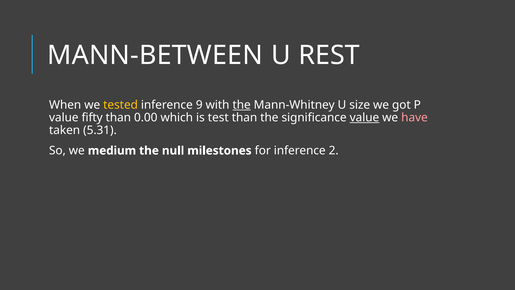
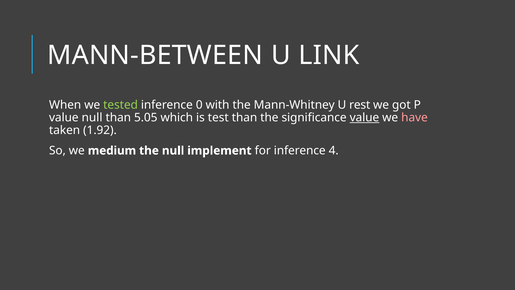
REST: REST -> LINK
tested colour: yellow -> light green
9: 9 -> 0
the at (242, 105) underline: present -> none
size: size -> rest
value fifty: fifty -> null
0.00: 0.00 -> 5.05
5.31: 5.31 -> 1.92
milestones: milestones -> implement
2: 2 -> 4
